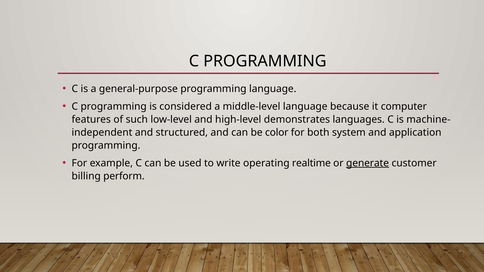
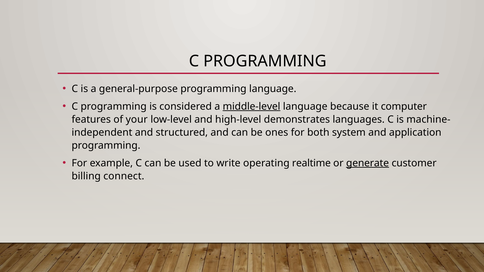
middle-level underline: none -> present
such: such -> your
color: color -> ones
perform: perform -> connect
